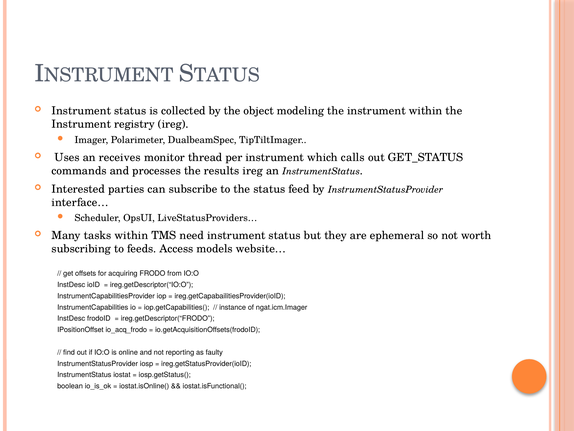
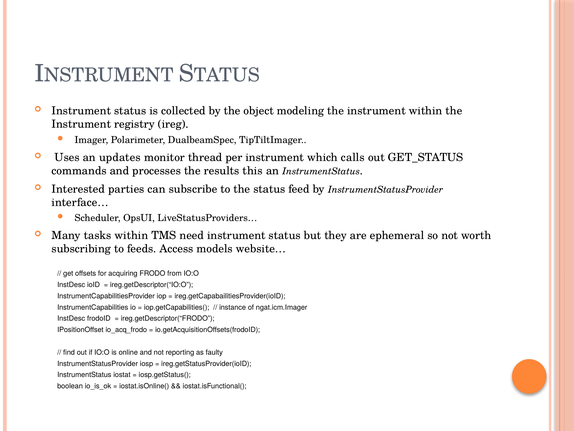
receives: receives -> updates
results ireg: ireg -> this
